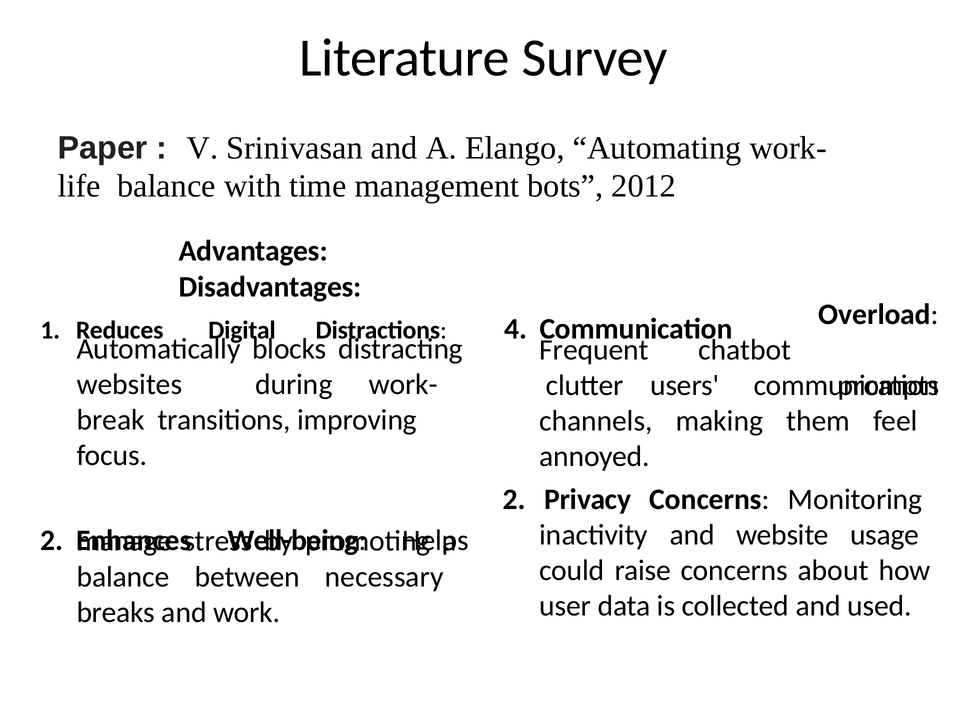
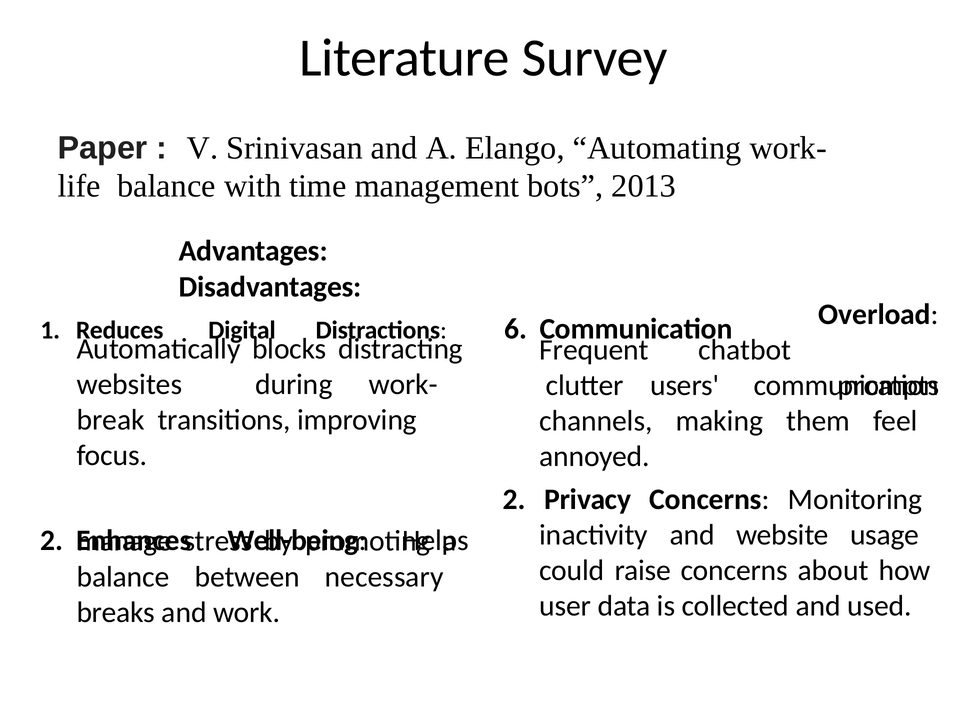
2012: 2012 -> 2013
4: 4 -> 6
